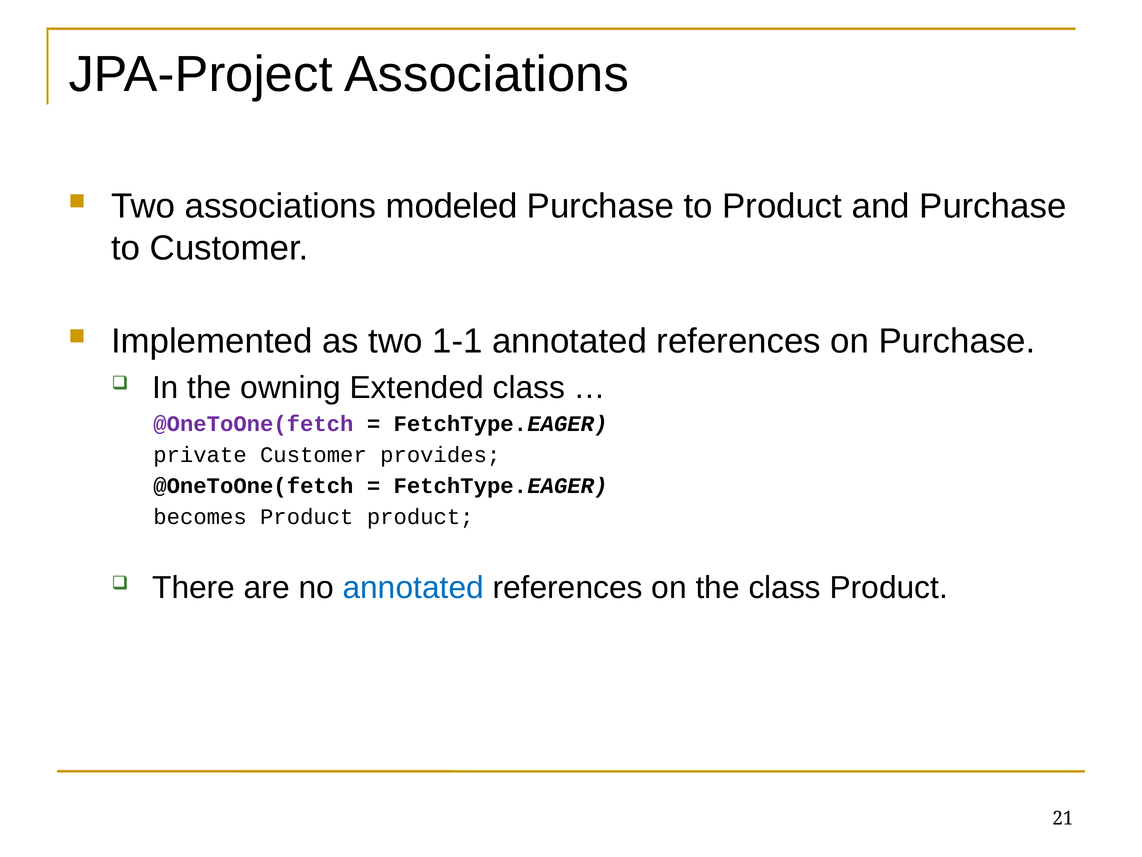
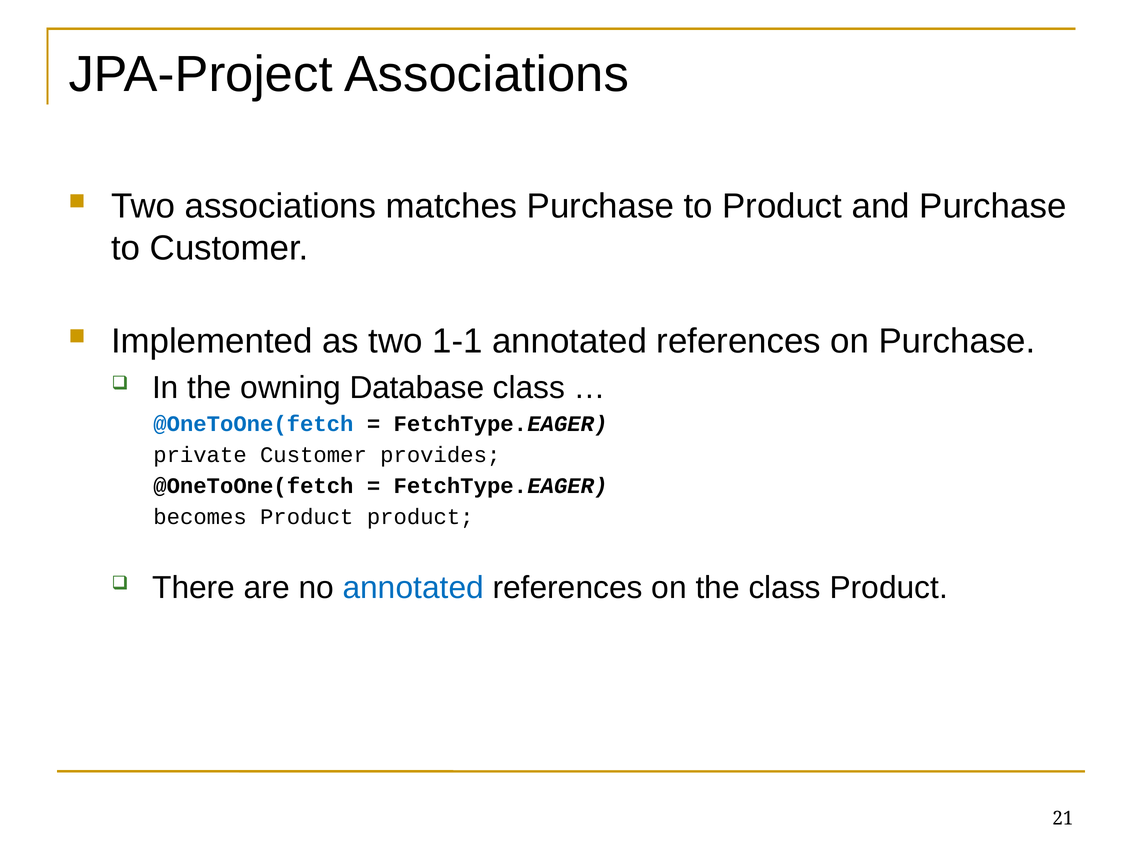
modeled: modeled -> matches
Extended: Extended -> Database
@OneToOne(fetch at (253, 423) colour: purple -> blue
